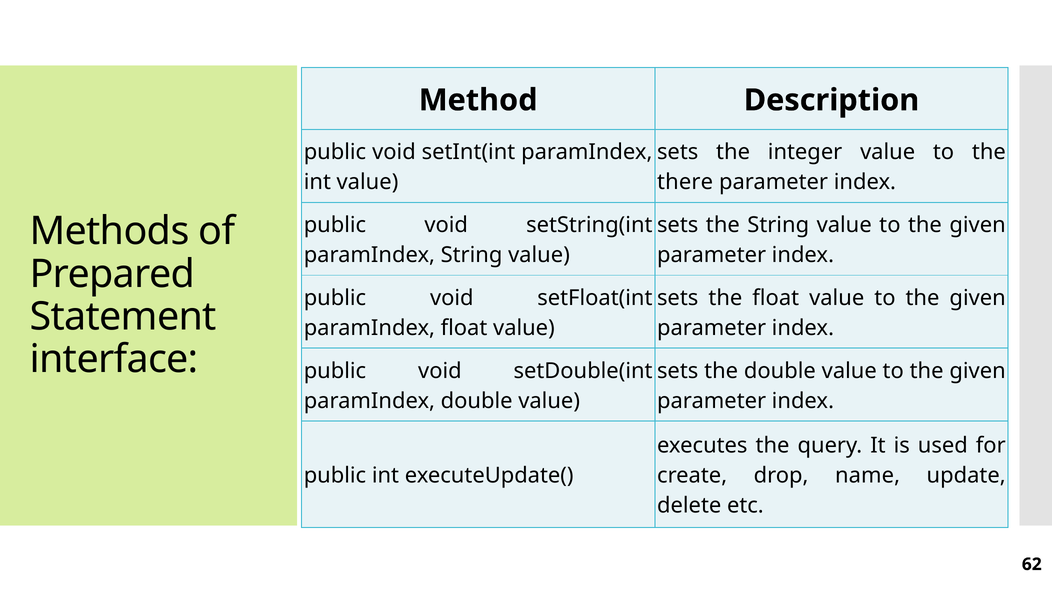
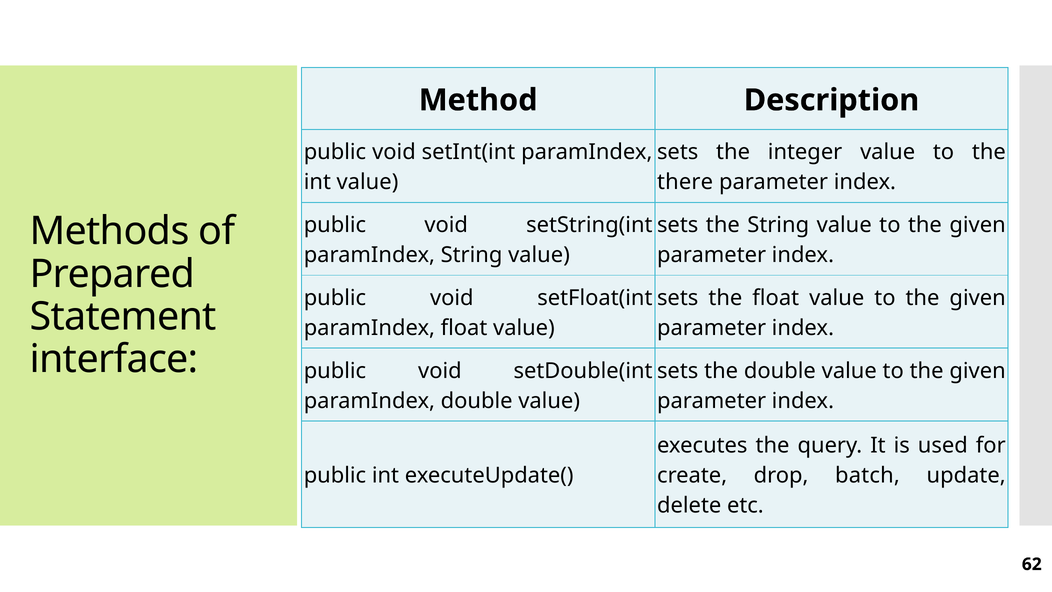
name: name -> batch
